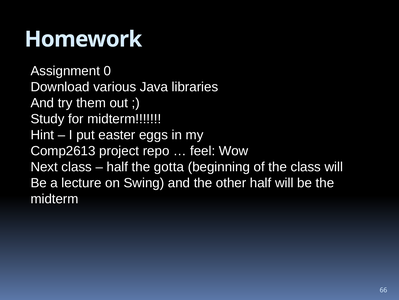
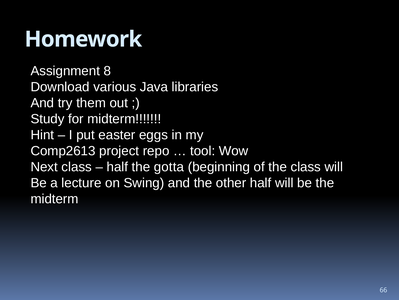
0: 0 -> 8
feel: feel -> tool
